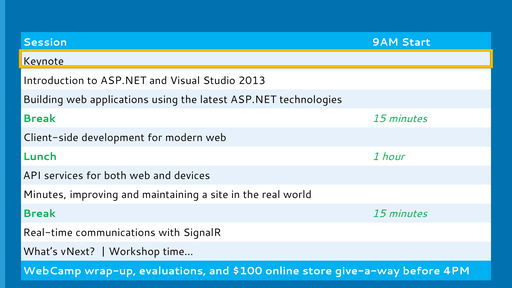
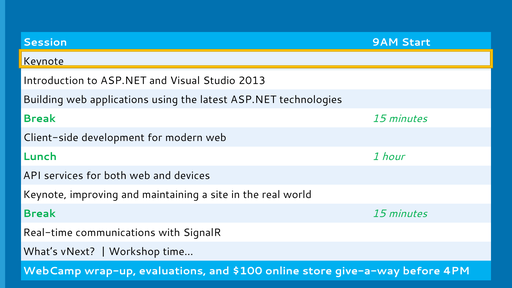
Minutes at (45, 195): Minutes -> Keynote
